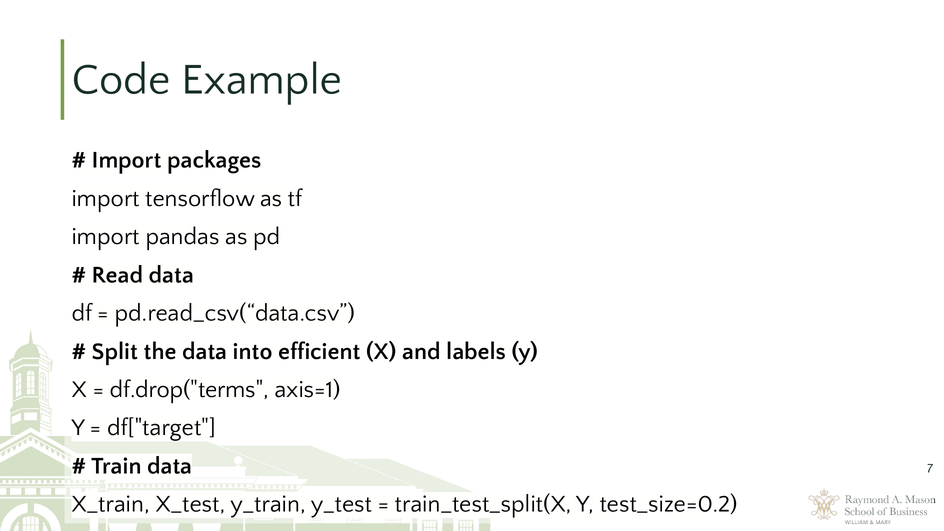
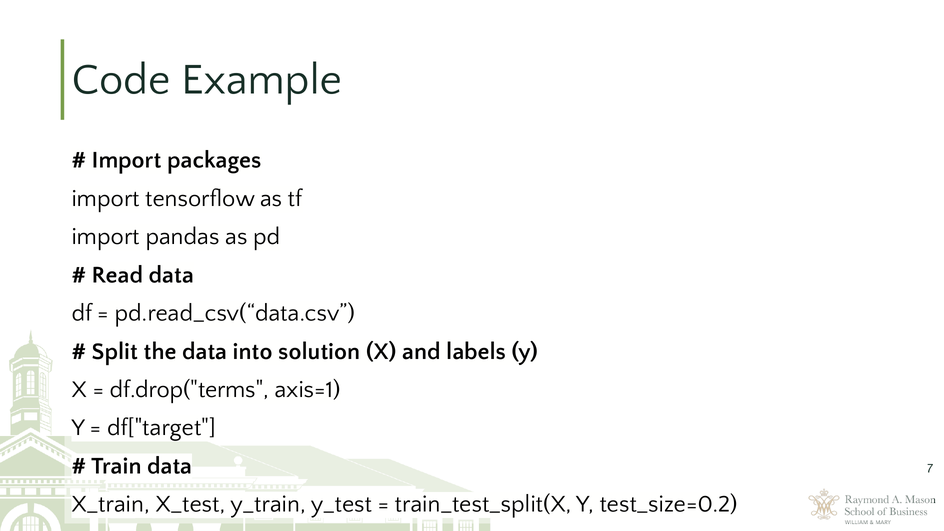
efficient: efficient -> solution
